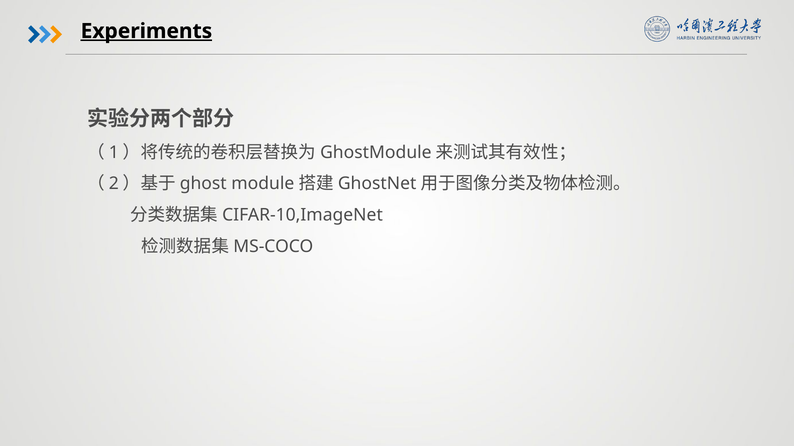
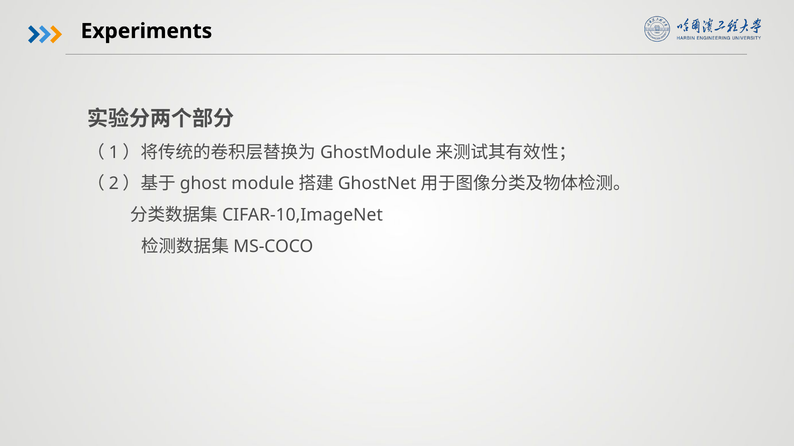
Experiments underline: present -> none
